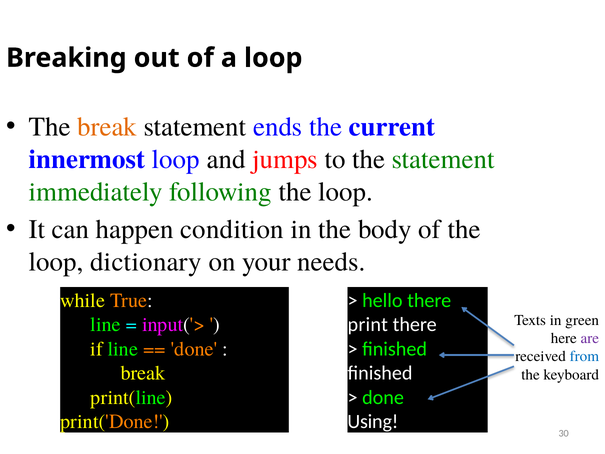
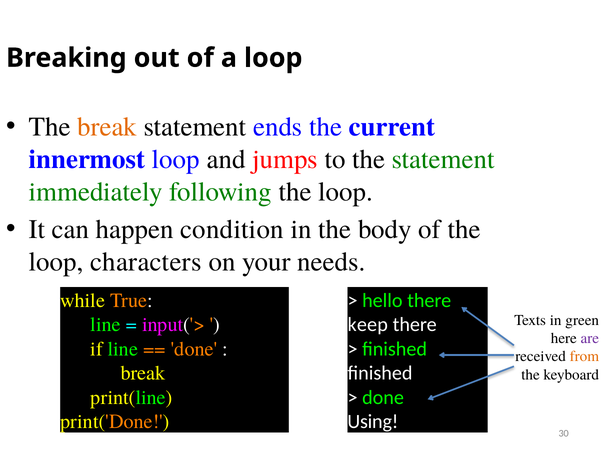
dictionary: dictionary -> characters
print: print -> keep
from colour: blue -> orange
